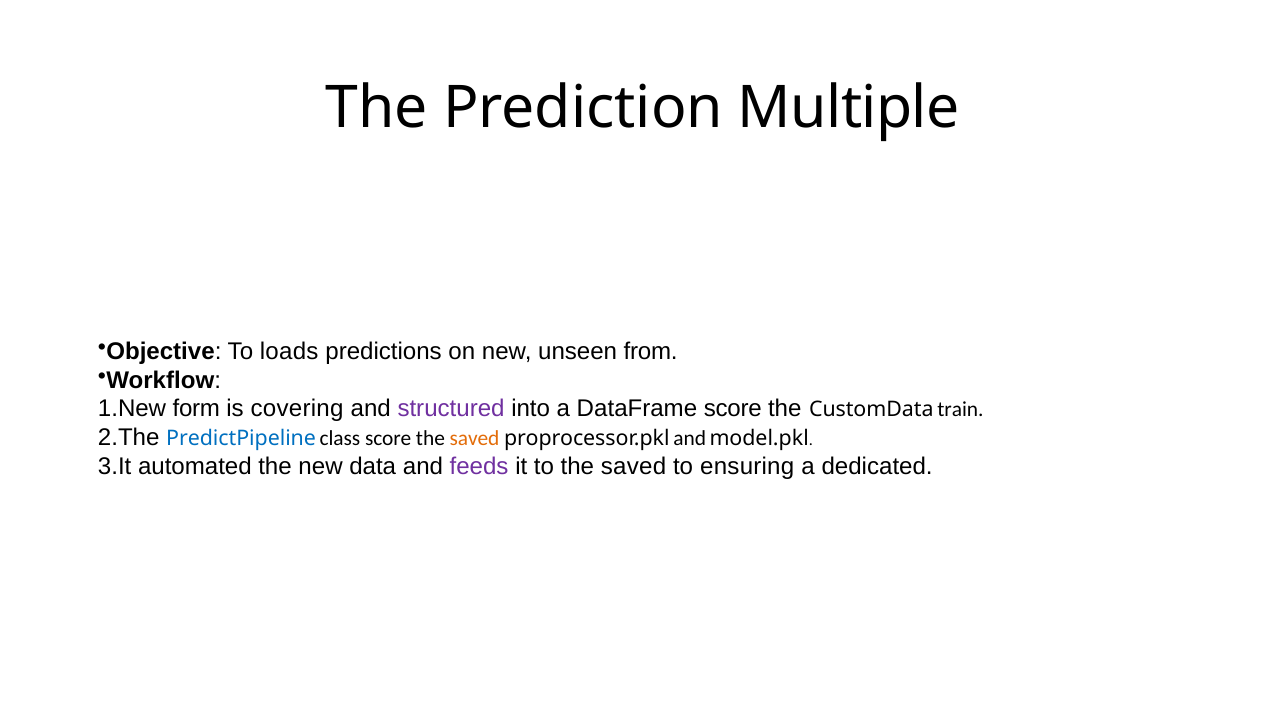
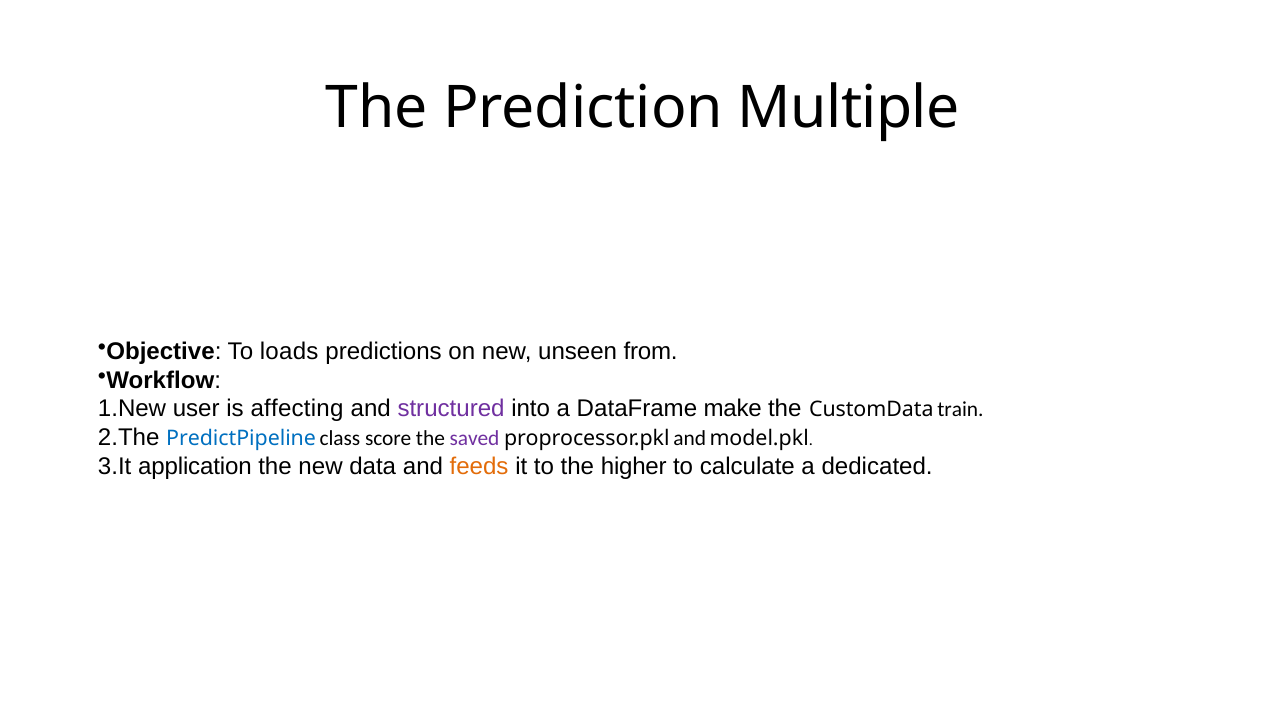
form: form -> user
covering: covering -> affecting
DataFrame score: score -> make
saved at (474, 439) colour: orange -> purple
automated: automated -> application
feeds colour: purple -> orange
to the saved: saved -> higher
ensuring: ensuring -> calculate
